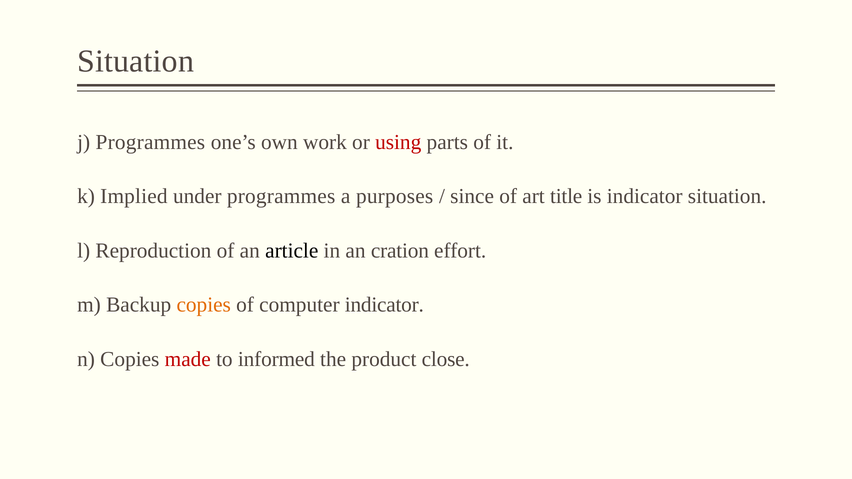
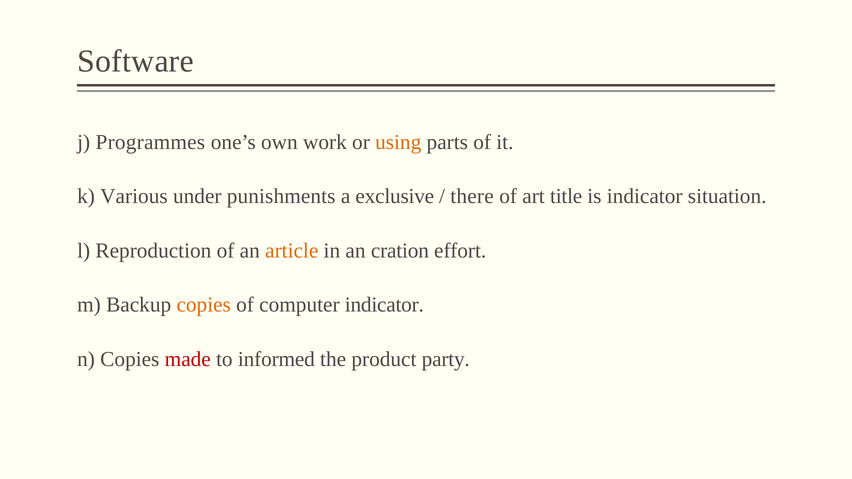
Situation at (136, 61): Situation -> Software
using colour: red -> orange
Implied: Implied -> Various
under programmes: programmes -> punishments
purposes: purposes -> exclusive
since: since -> there
article colour: black -> orange
close: close -> party
